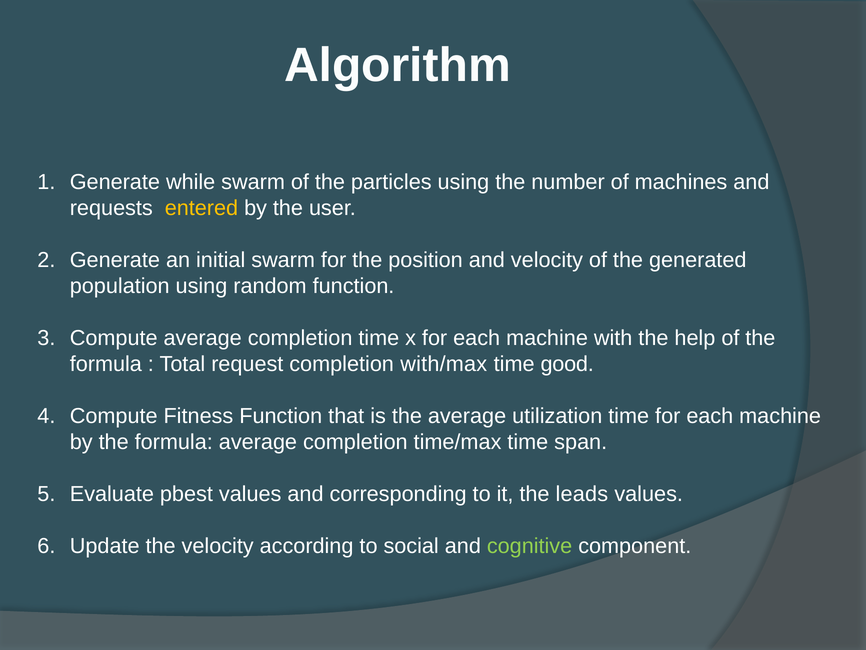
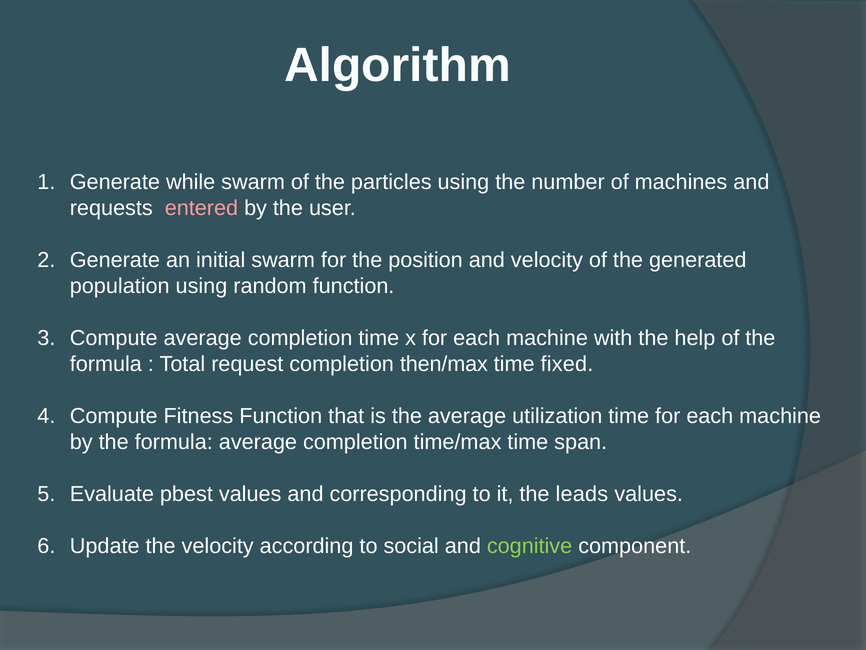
entered colour: yellow -> pink
with/max: with/max -> then/max
good: good -> fixed
